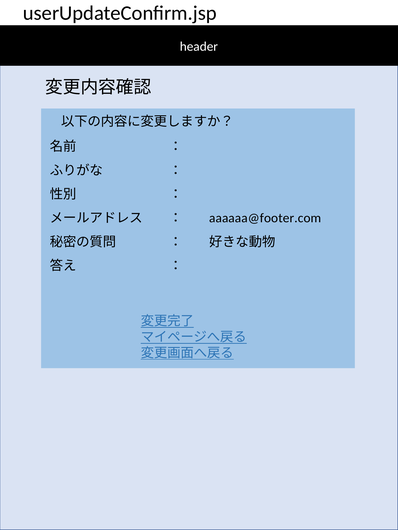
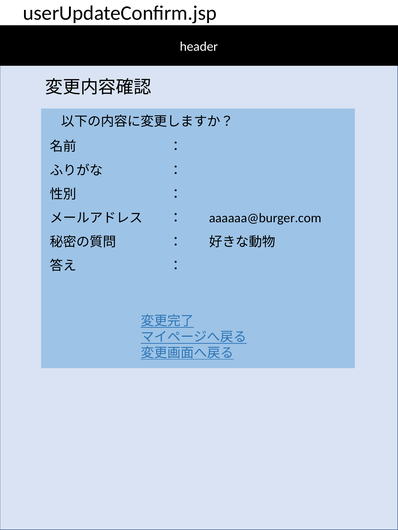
aaaaaa@footer.com: aaaaaa@footer.com -> aaaaaa@burger.com
